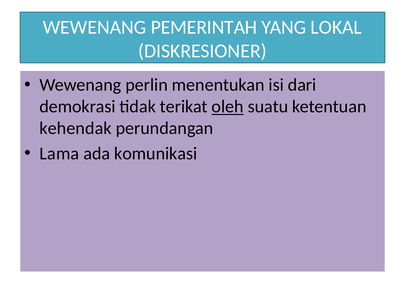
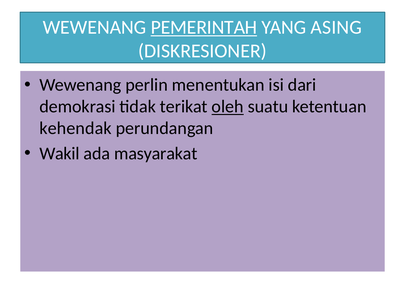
PEMERINTAH underline: none -> present
LOKAL: LOKAL -> ASING
Lama: Lama -> Wakil
komunikasi: komunikasi -> masyarakat
